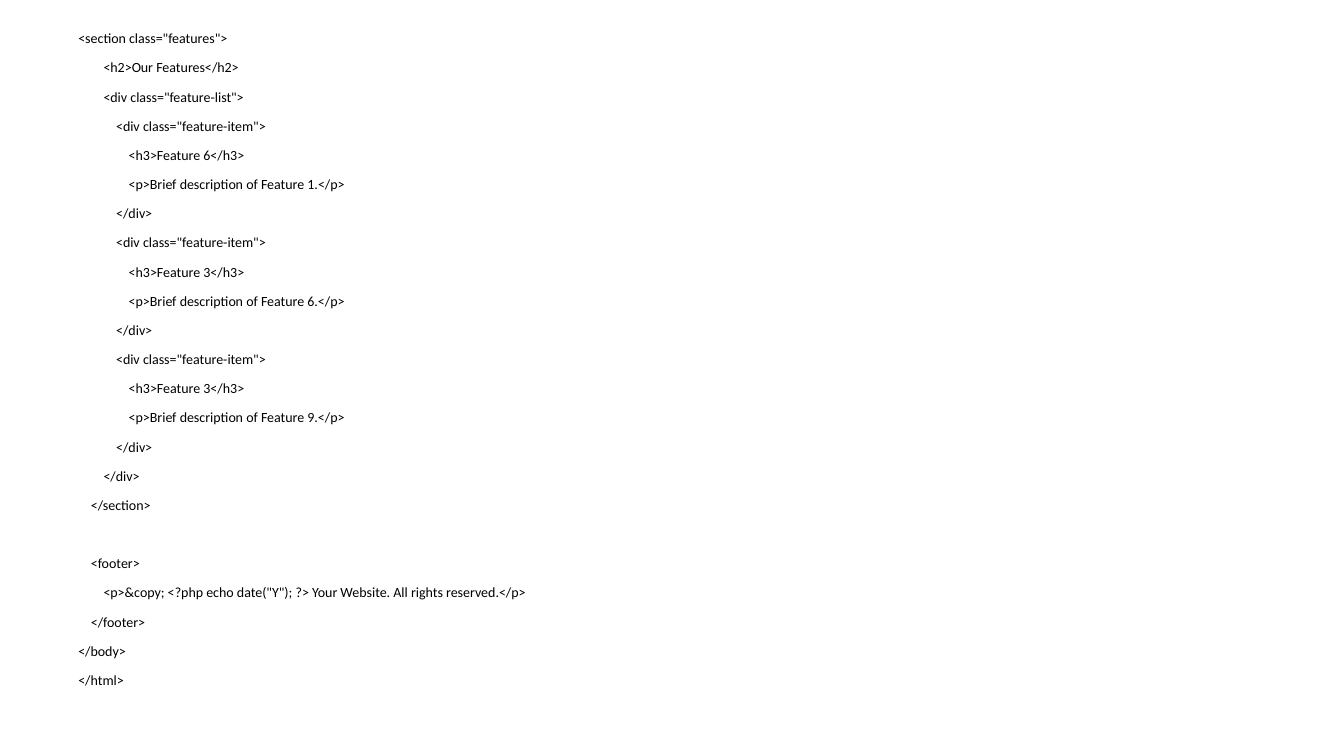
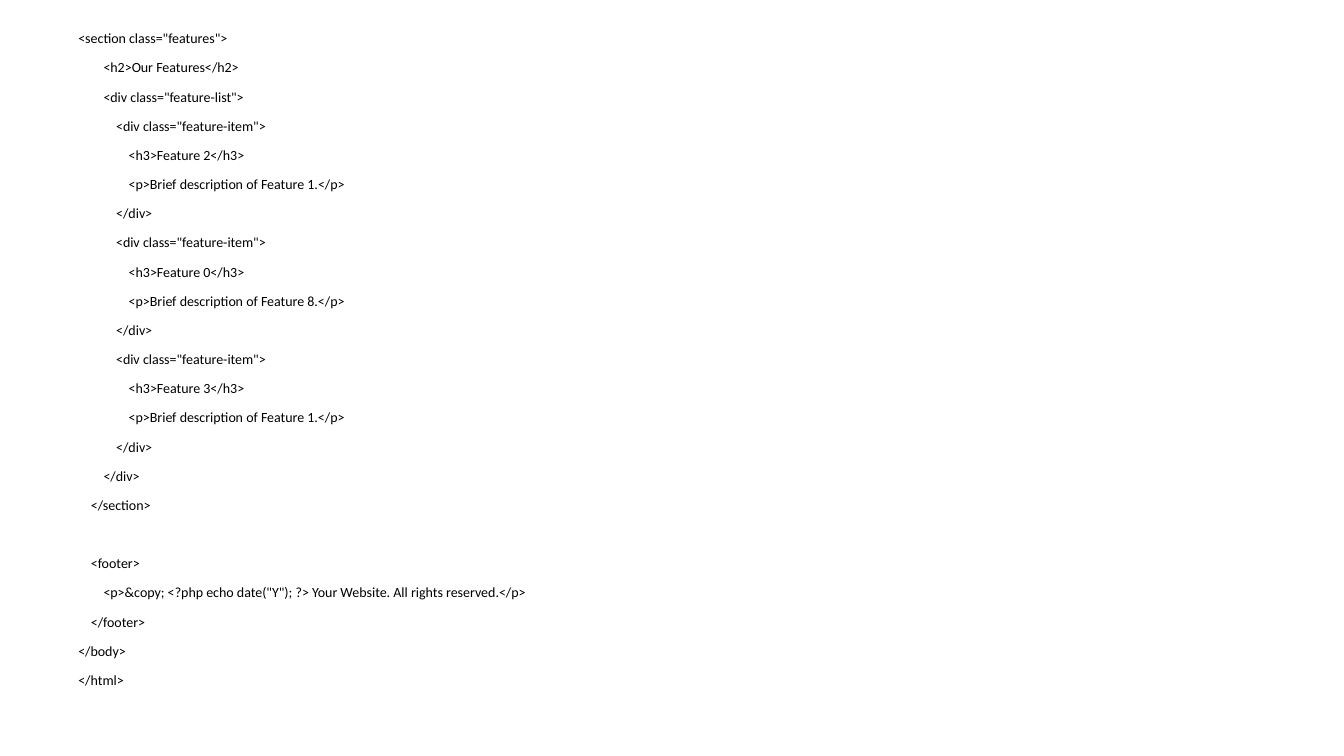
6</h3>: 6</h3> -> 2</h3>
3</h3> at (224, 272): 3</h3> -> 0</h3>
6.</p>: 6.</p> -> 8.</p>
9.</p> at (326, 418): 9.</p> -> 1.</p>
